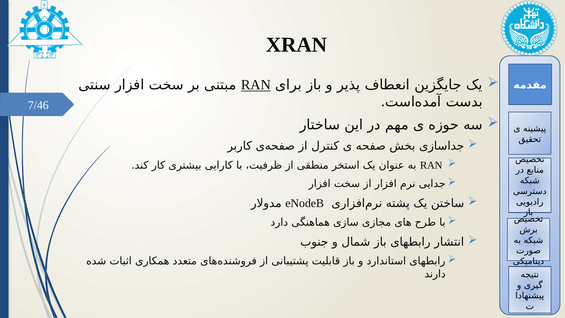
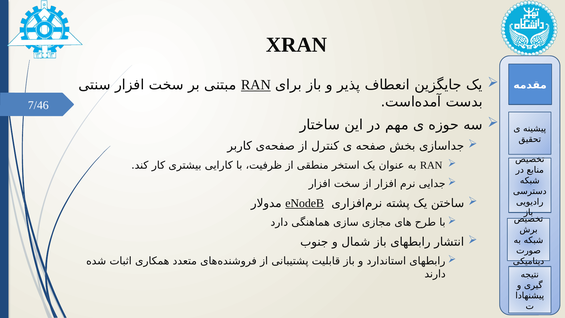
eNodeB underline: none -> present
